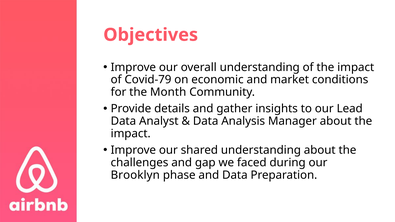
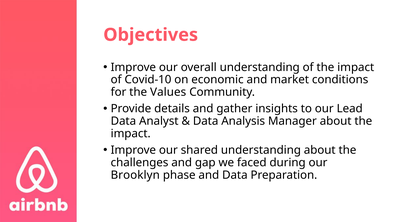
Covid-79: Covid-79 -> Covid-10
Month: Month -> Values
